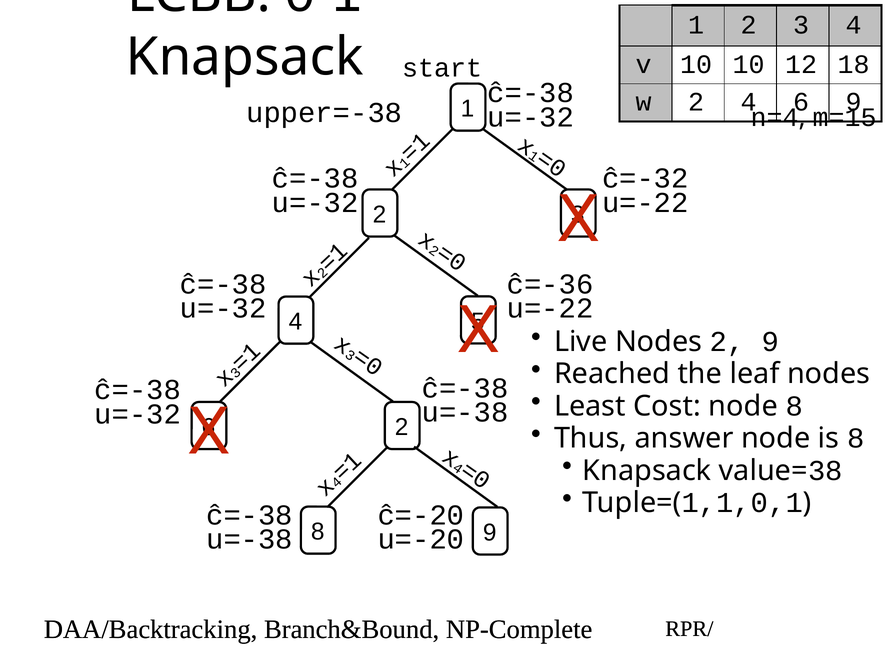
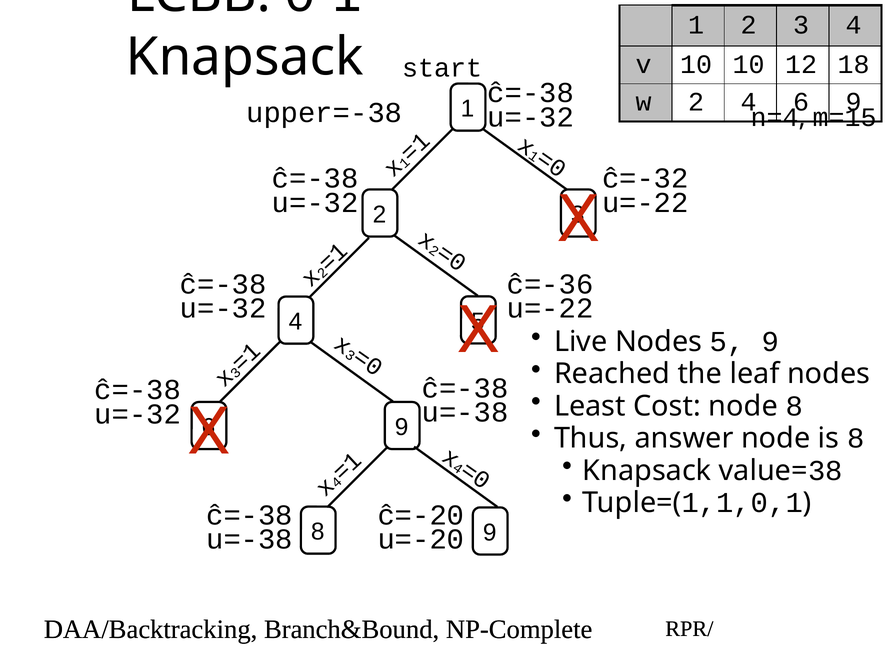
Nodes 2: 2 -> 5
2 at (402, 427): 2 -> 9
